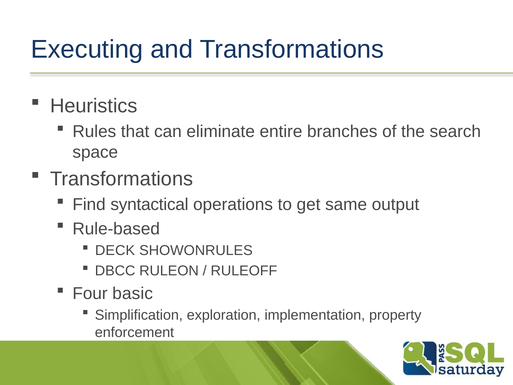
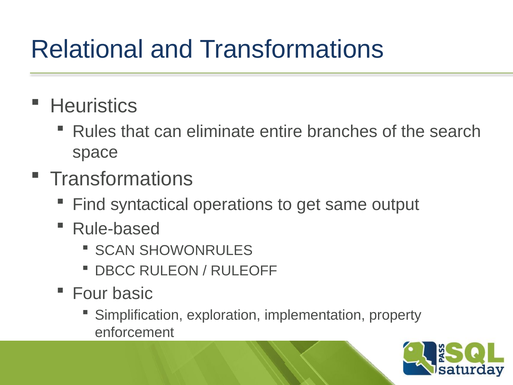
Executing: Executing -> Relational
DECK: DECK -> SCAN
